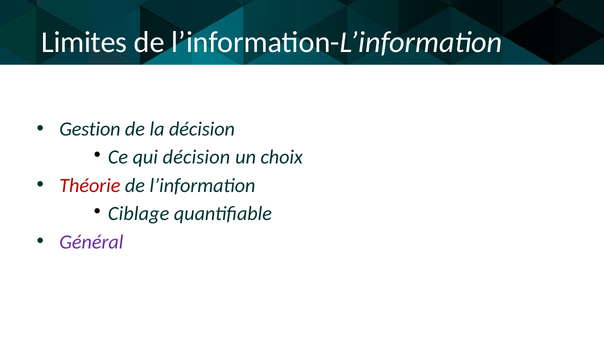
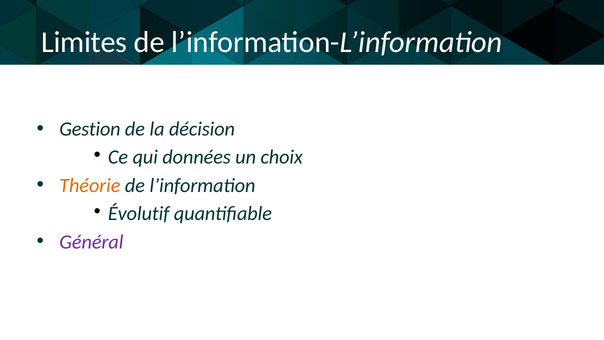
qui décision: décision -> données
Théorie colour: red -> orange
Ciblage: Ciblage -> Évolutif
